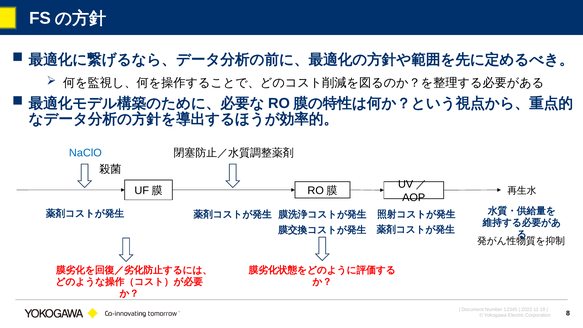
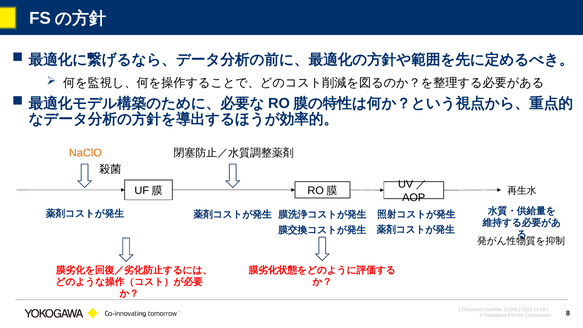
NaClO colour: blue -> orange
